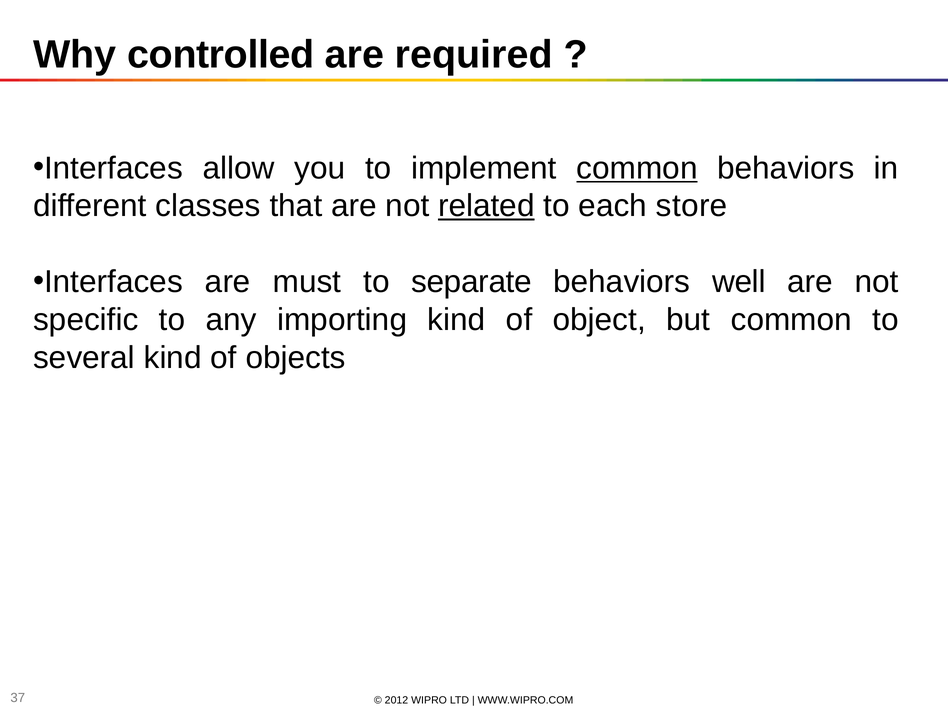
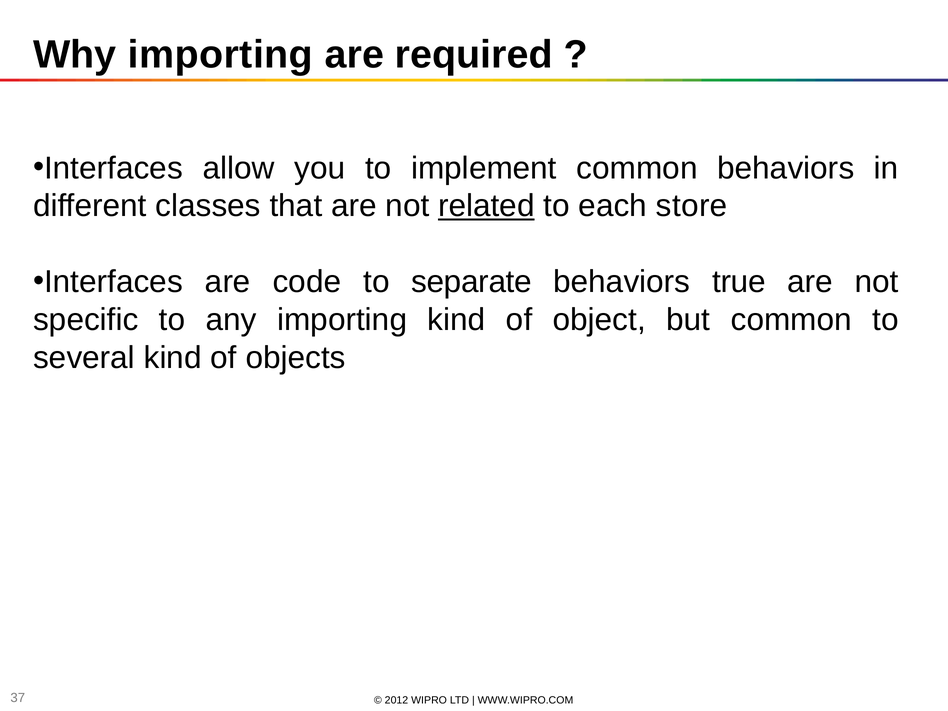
Why controlled: controlled -> importing
common at (637, 168) underline: present -> none
must: must -> code
well: well -> true
